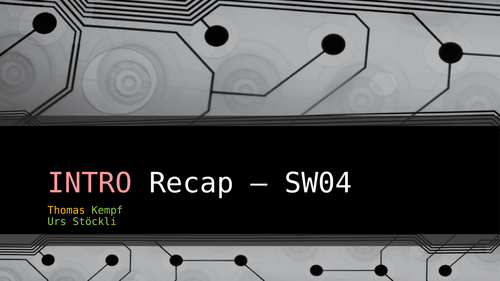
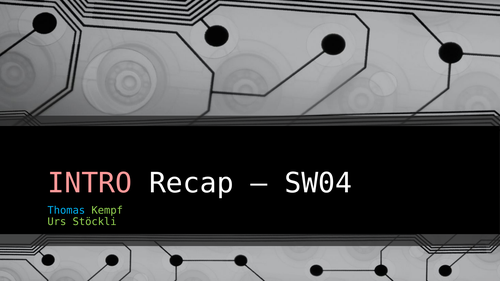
Thomas colour: yellow -> light blue
